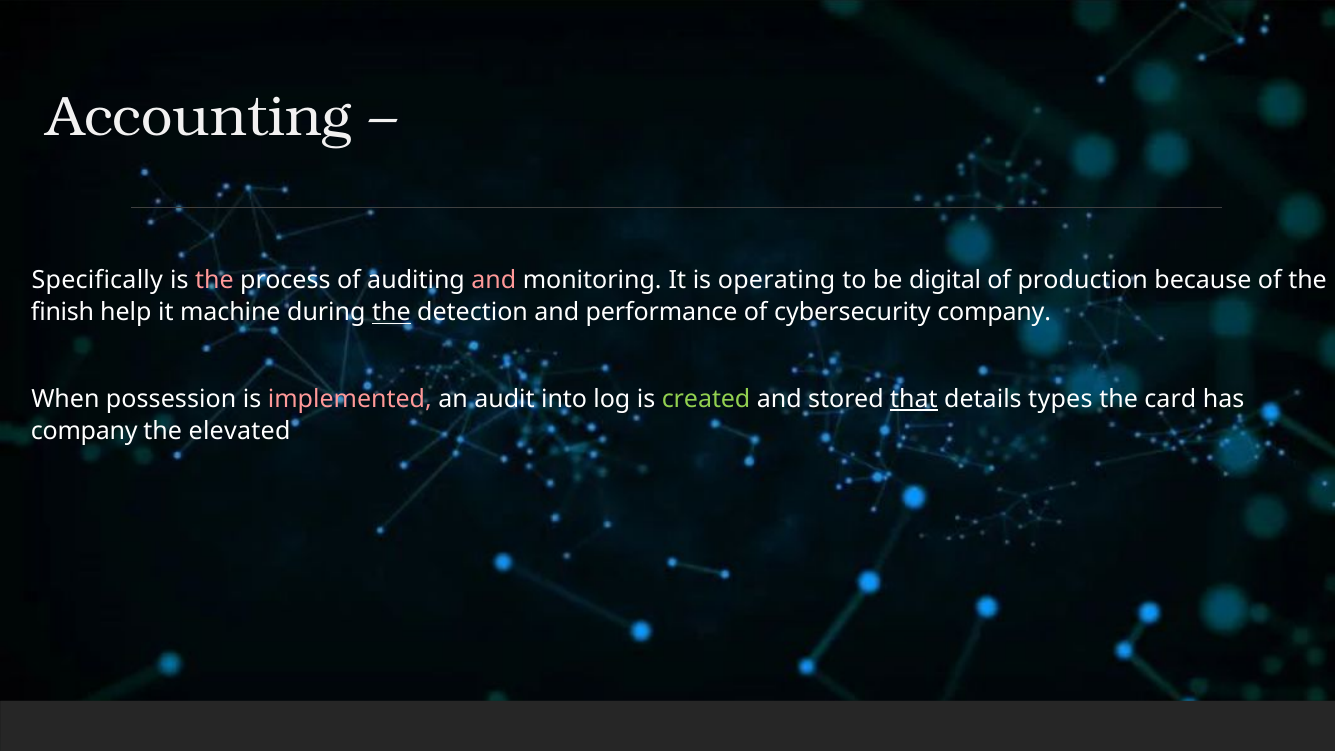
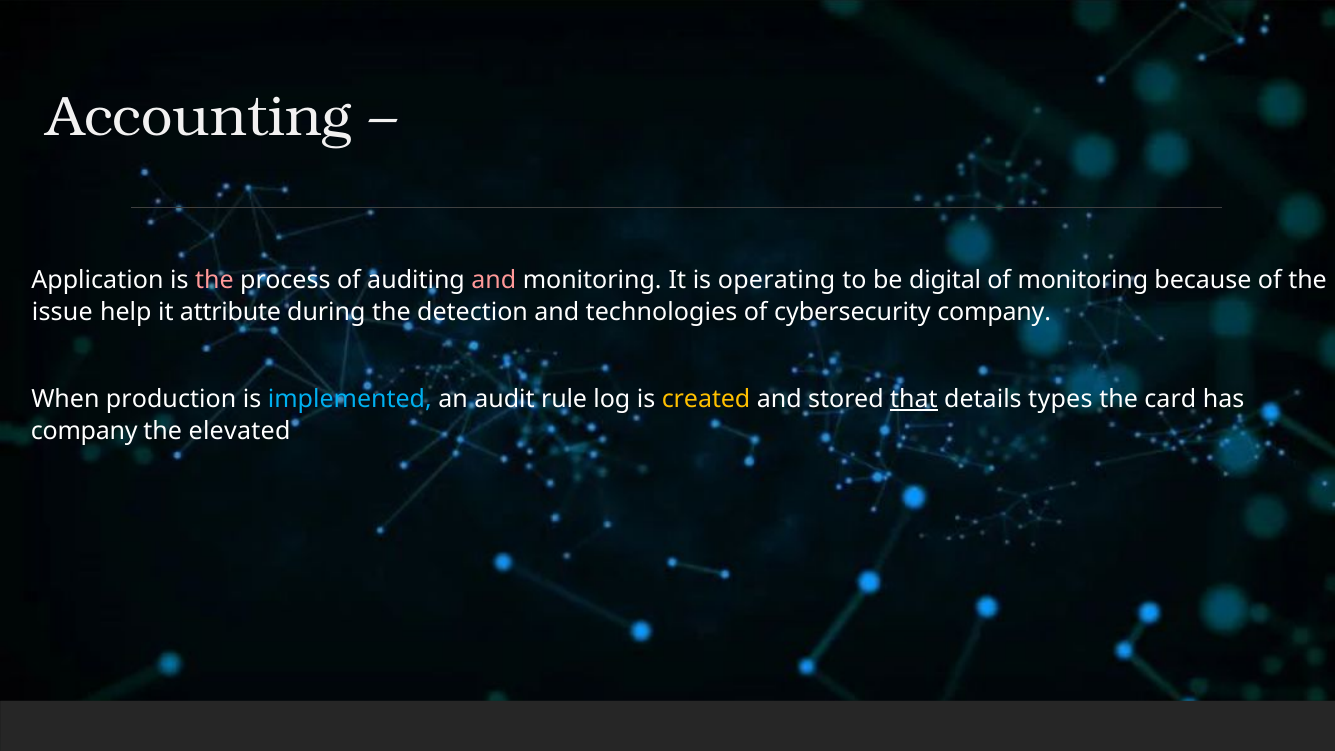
Specifically: Specifically -> Application
of production: production -> monitoring
finish: finish -> issue
machine: machine -> attribute
the at (391, 313) underline: present -> none
performance: performance -> technologies
possession: possession -> production
implemented colour: pink -> light blue
into: into -> rule
created colour: light green -> yellow
